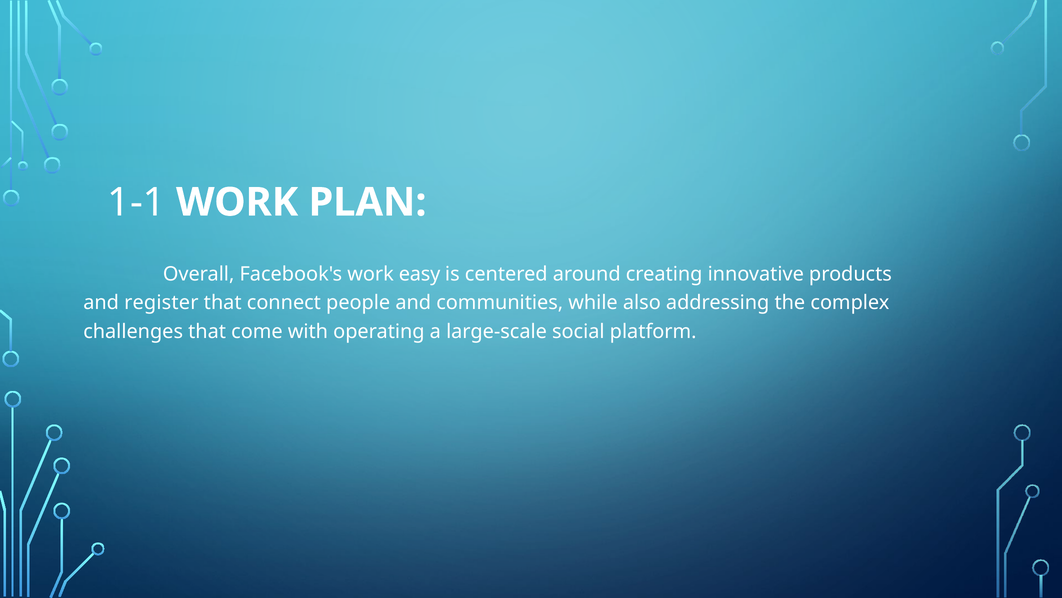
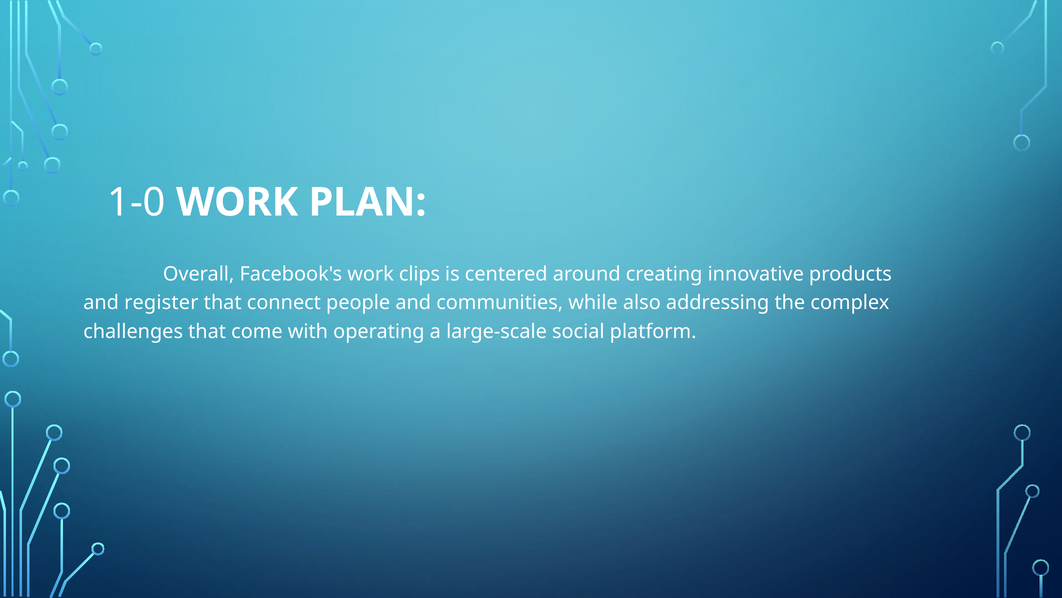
1-1: 1-1 -> 1-0
easy: easy -> clips
